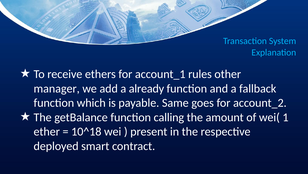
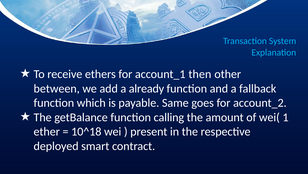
rules: rules -> then
manager: manager -> between
